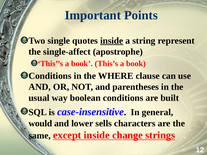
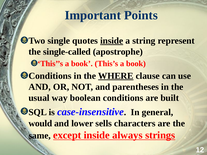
single-affect: single-affect -> single-called
WHERE underline: none -> present
change: change -> always
